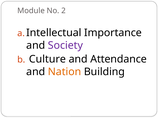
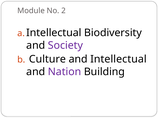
Importance: Importance -> Biodiversity
and Attendance: Attendance -> Intellectual
Nation colour: orange -> purple
